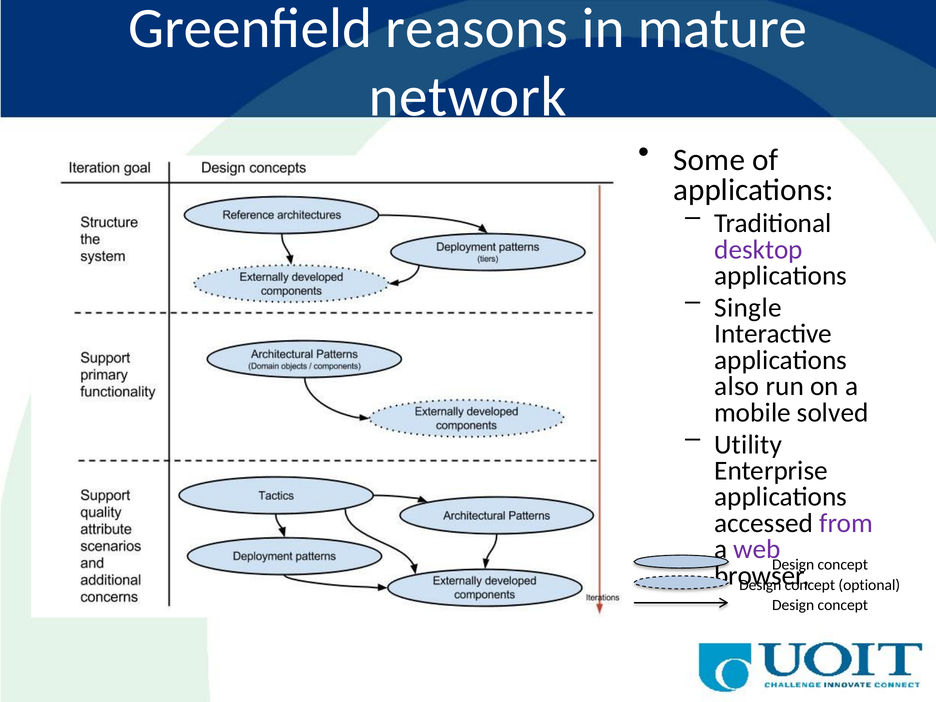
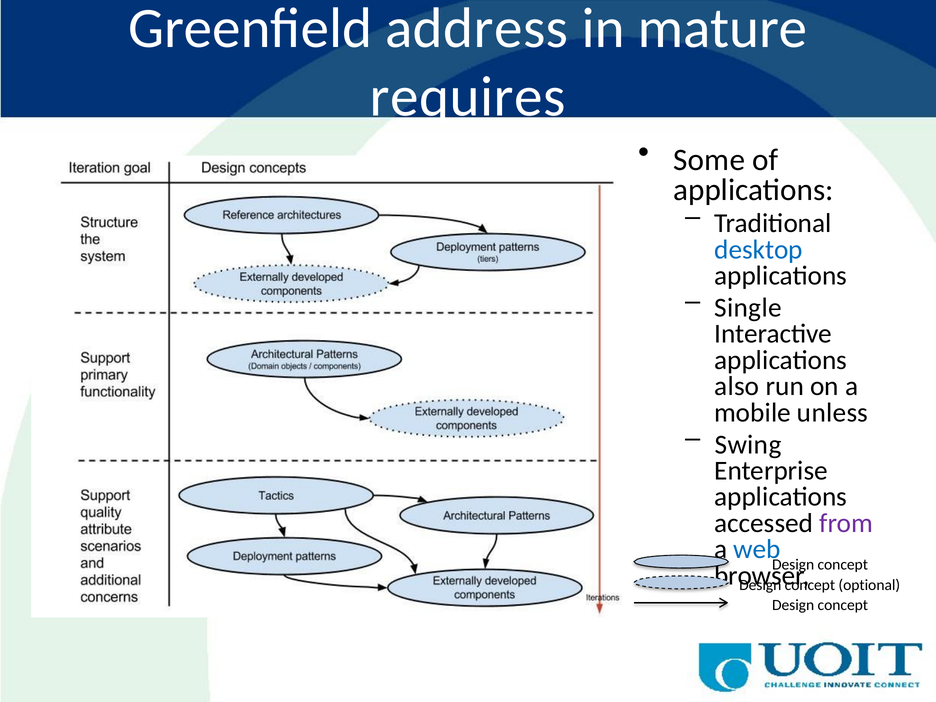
reasons: reasons -> address
network: network -> requires
desktop colour: purple -> blue
solved: solved -> unless
Utility: Utility -> Swing
web colour: purple -> blue
